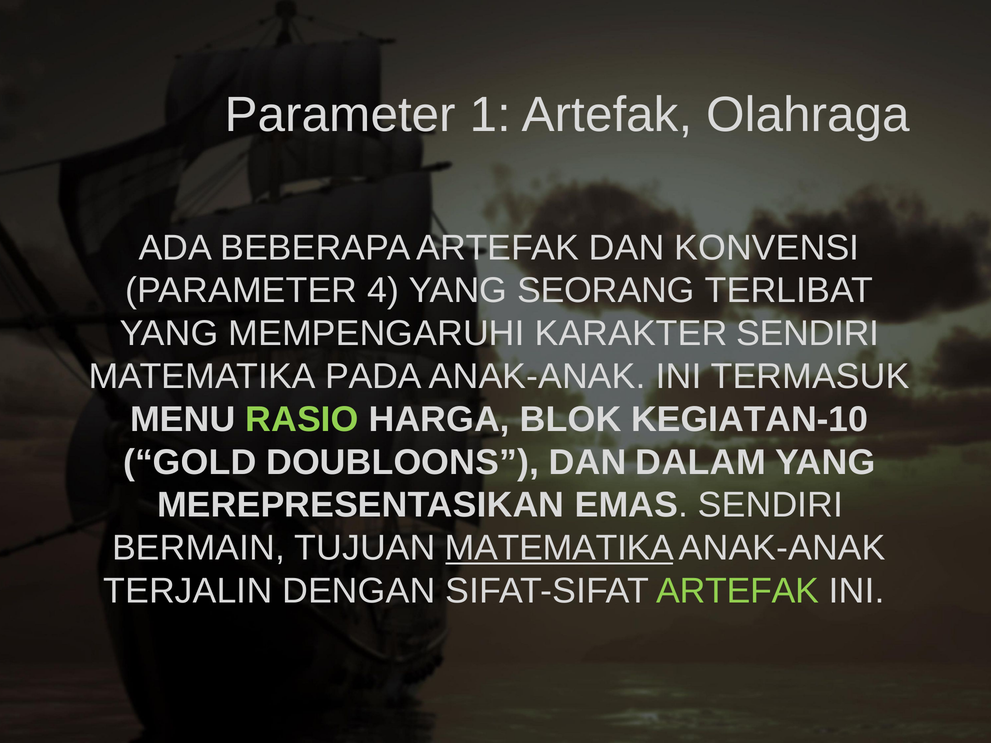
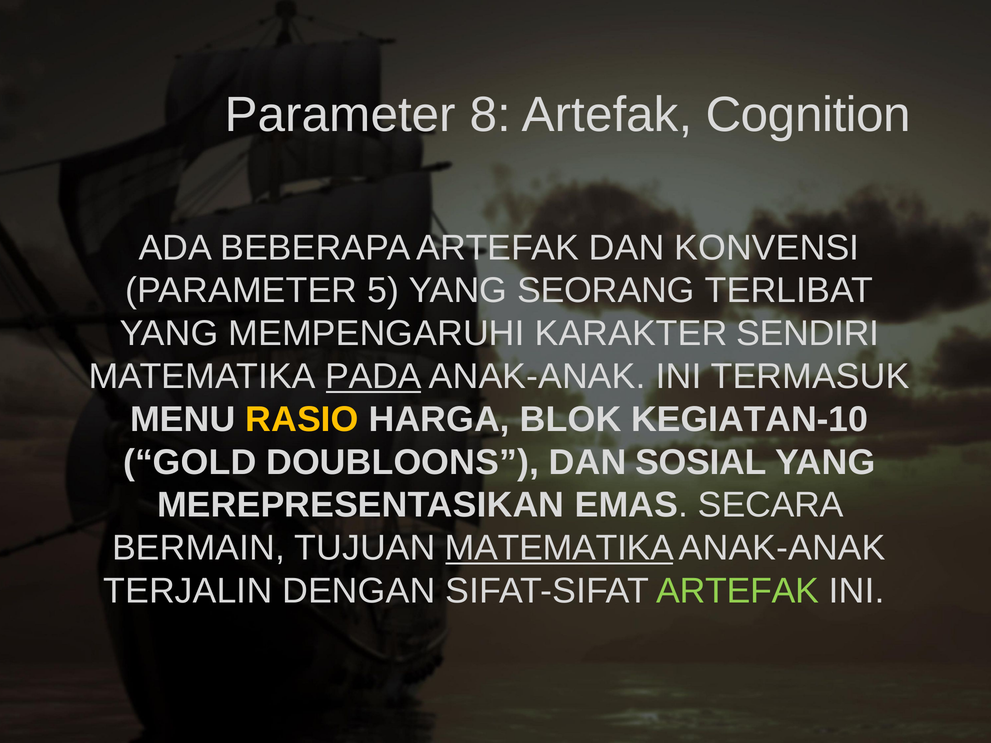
1: 1 -> 8
Olahraga: Olahraga -> Cognition
4: 4 -> 5
PADA underline: none -> present
RASIO colour: light green -> yellow
DALAM: DALAM -> SOSIAL
EMAS SENDIRI: SENDIRI -> SECARA
